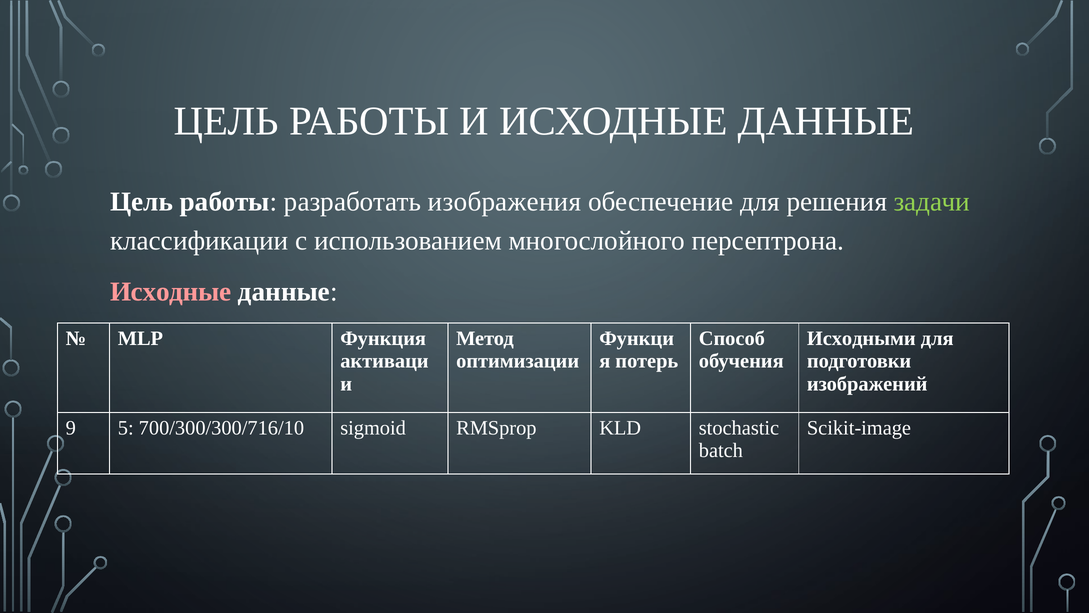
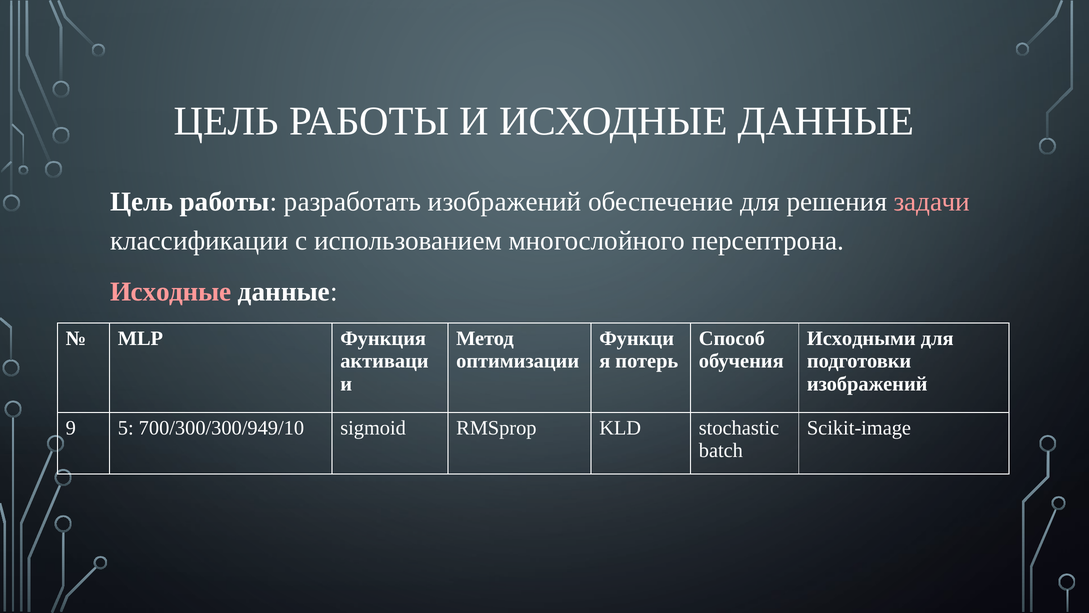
разработать изображения: изображения -> изображений
задачи colour: light green -> pink
700/300/300/716/10: 700/300/300/716/10 -> 700/300/300/949/10
